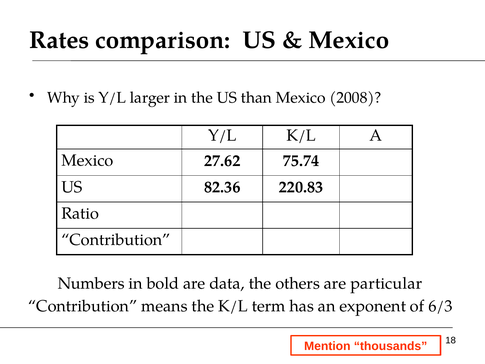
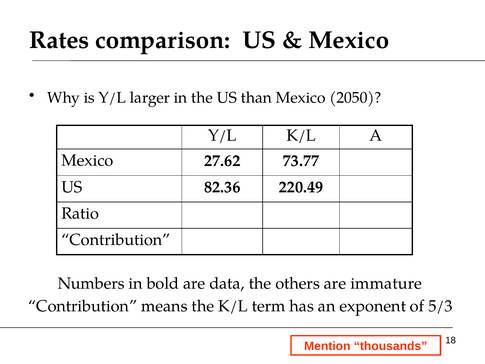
2008: 2008 -> 2050
75.74: 75.74 -> 73.77
220.83: 220.83 -> 220.49
particular: particular -> immature
6/3: 6/3 -> 5/3
